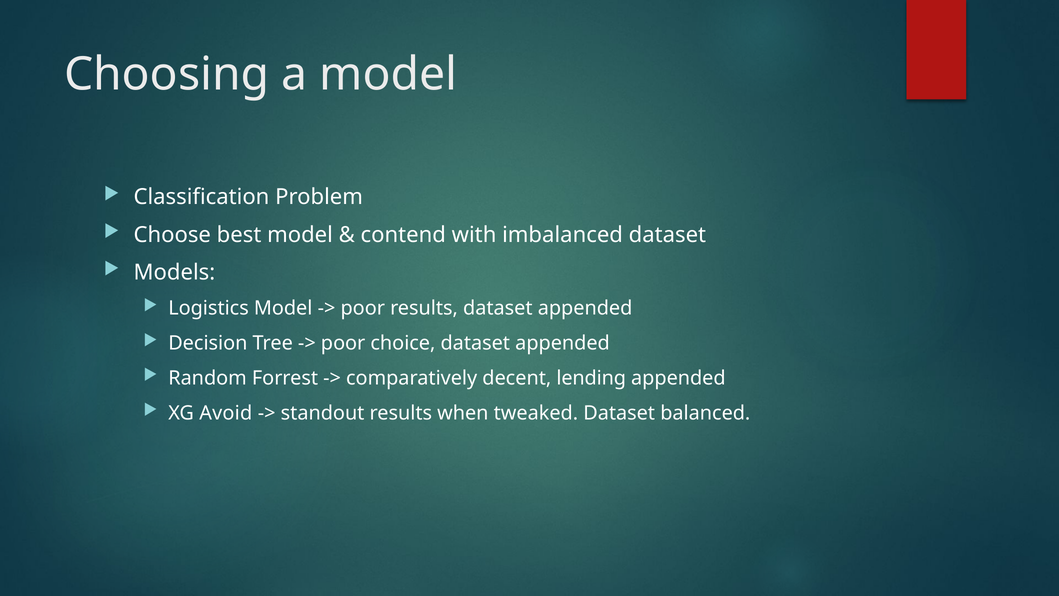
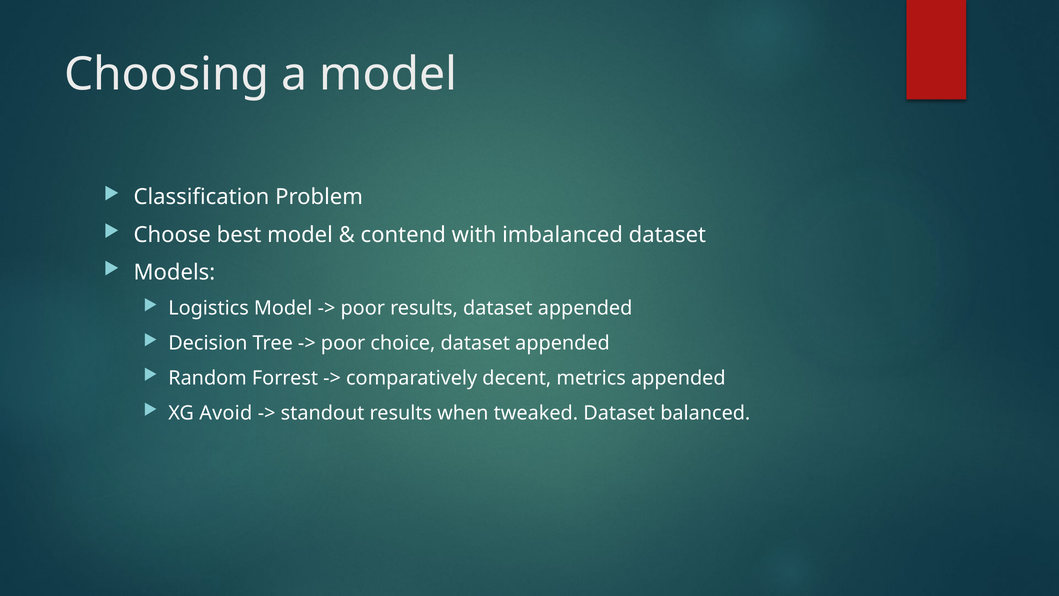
lending: lending -> metrics
